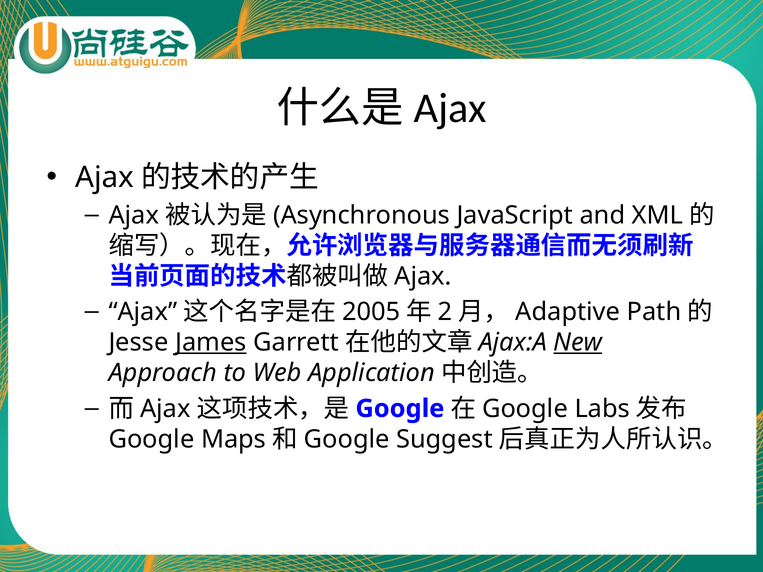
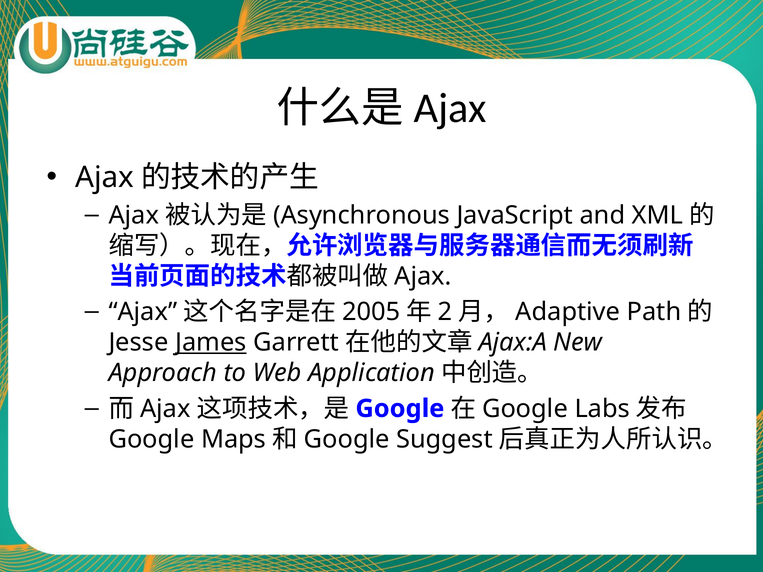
New underline: present -> none
